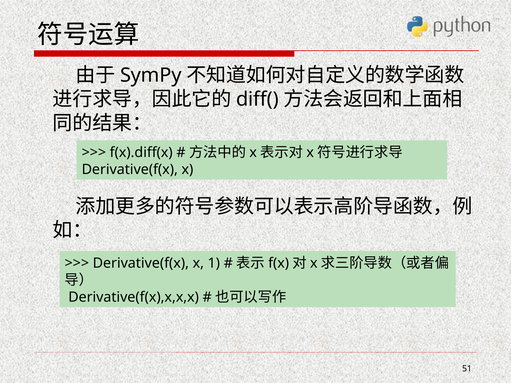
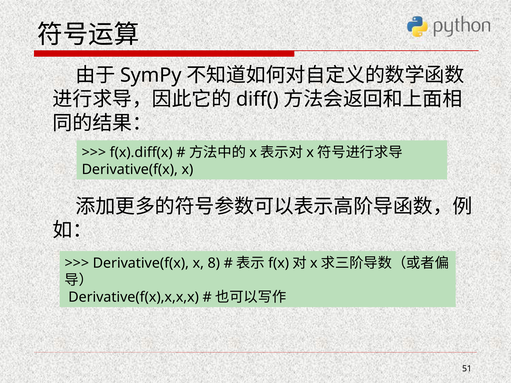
1: 1 -> 8
